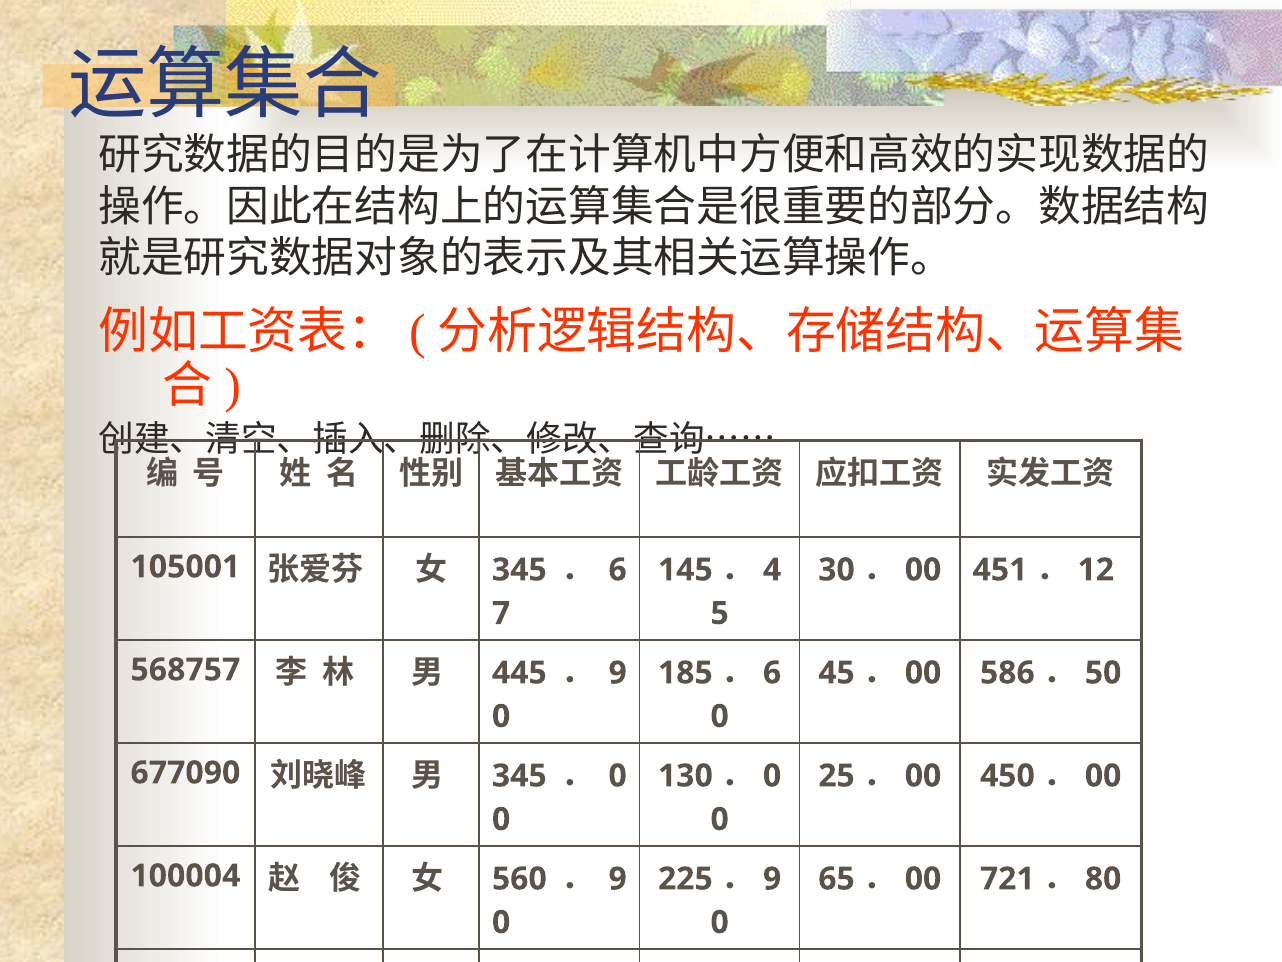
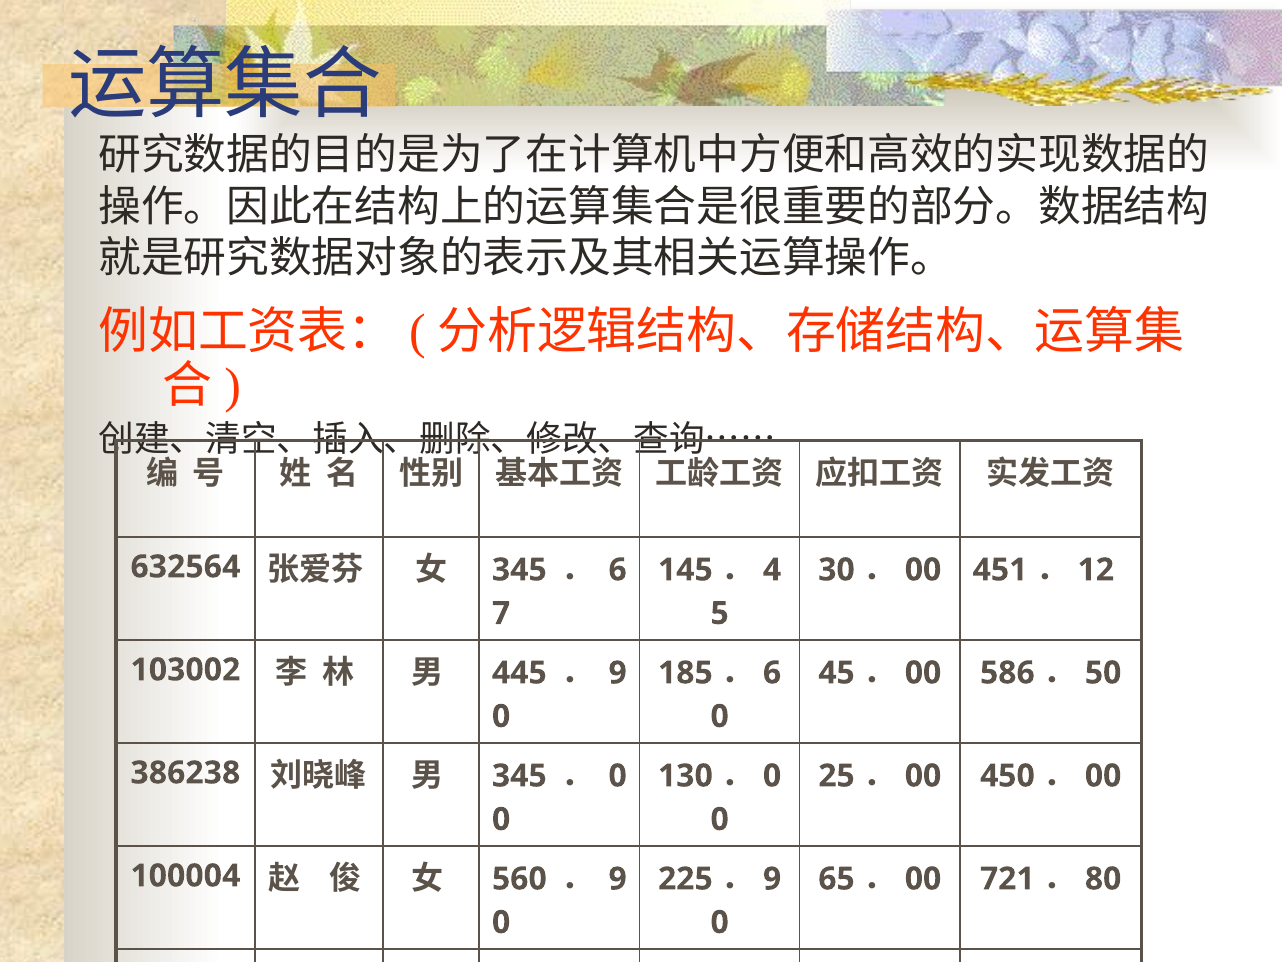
105001: 105001 -> 632564
568757: 568757 -> 103002
677090: 677090 -> 386238
